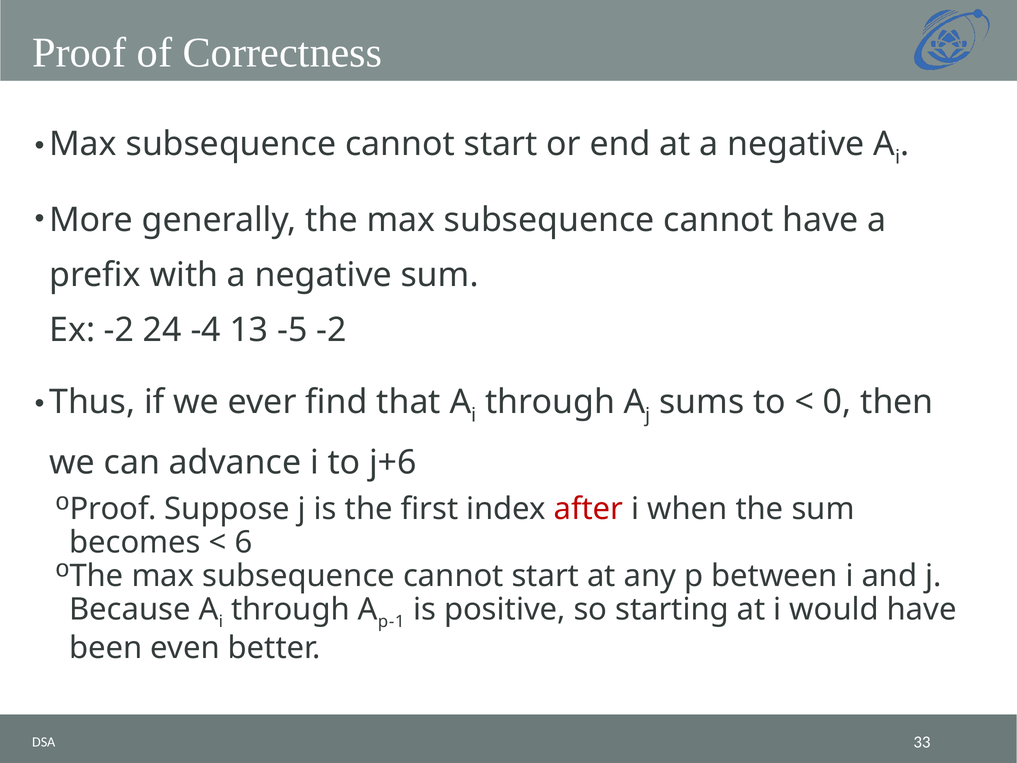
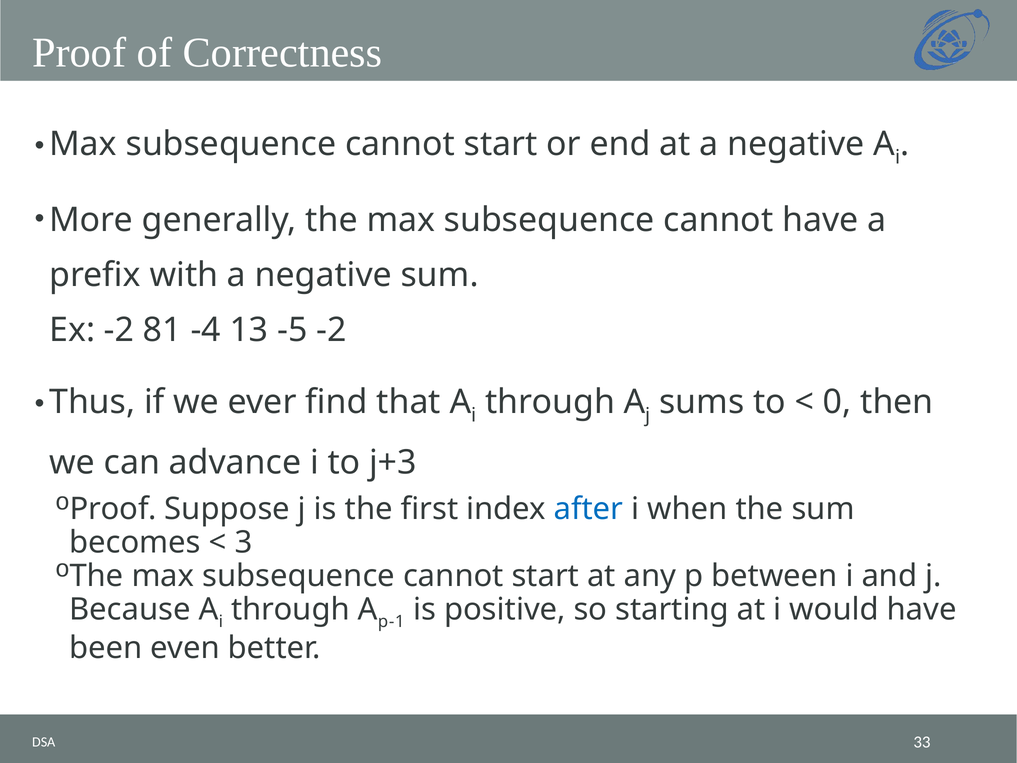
24: 24 -> 81
j+6: j+6 -> j+3
after colour: red -> blue
6: 6 -> 3
